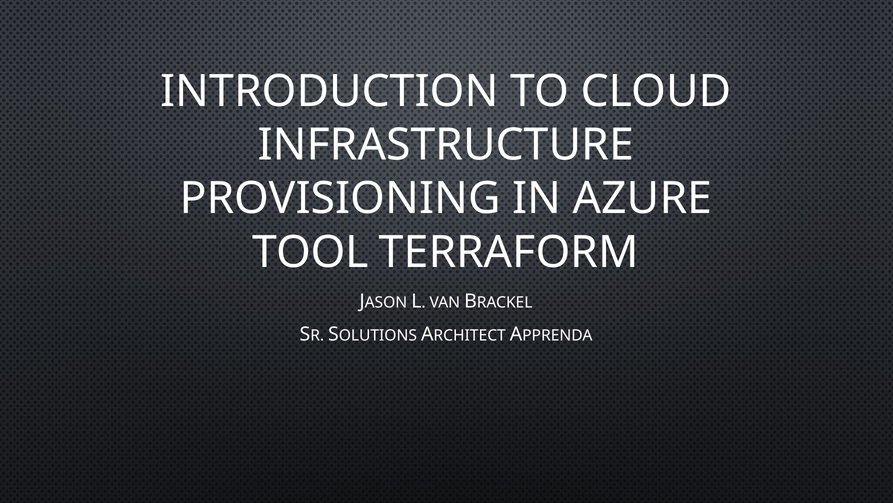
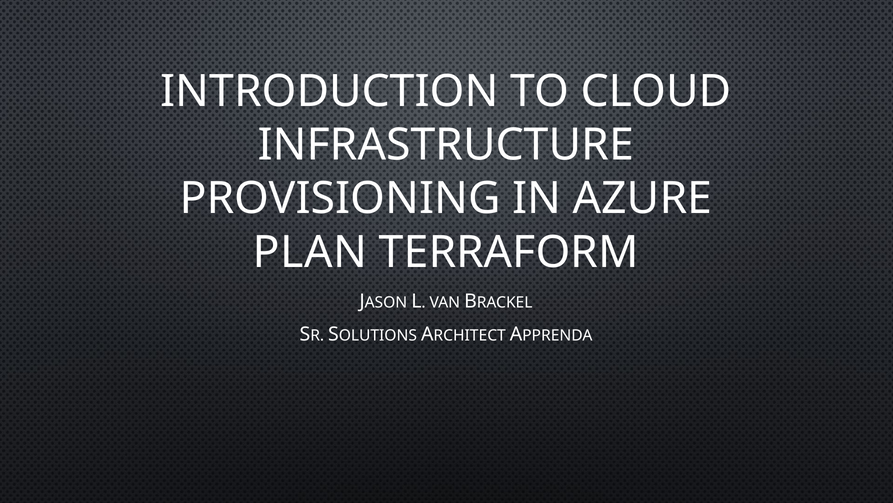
TOOL: TOOL -> PLAN
